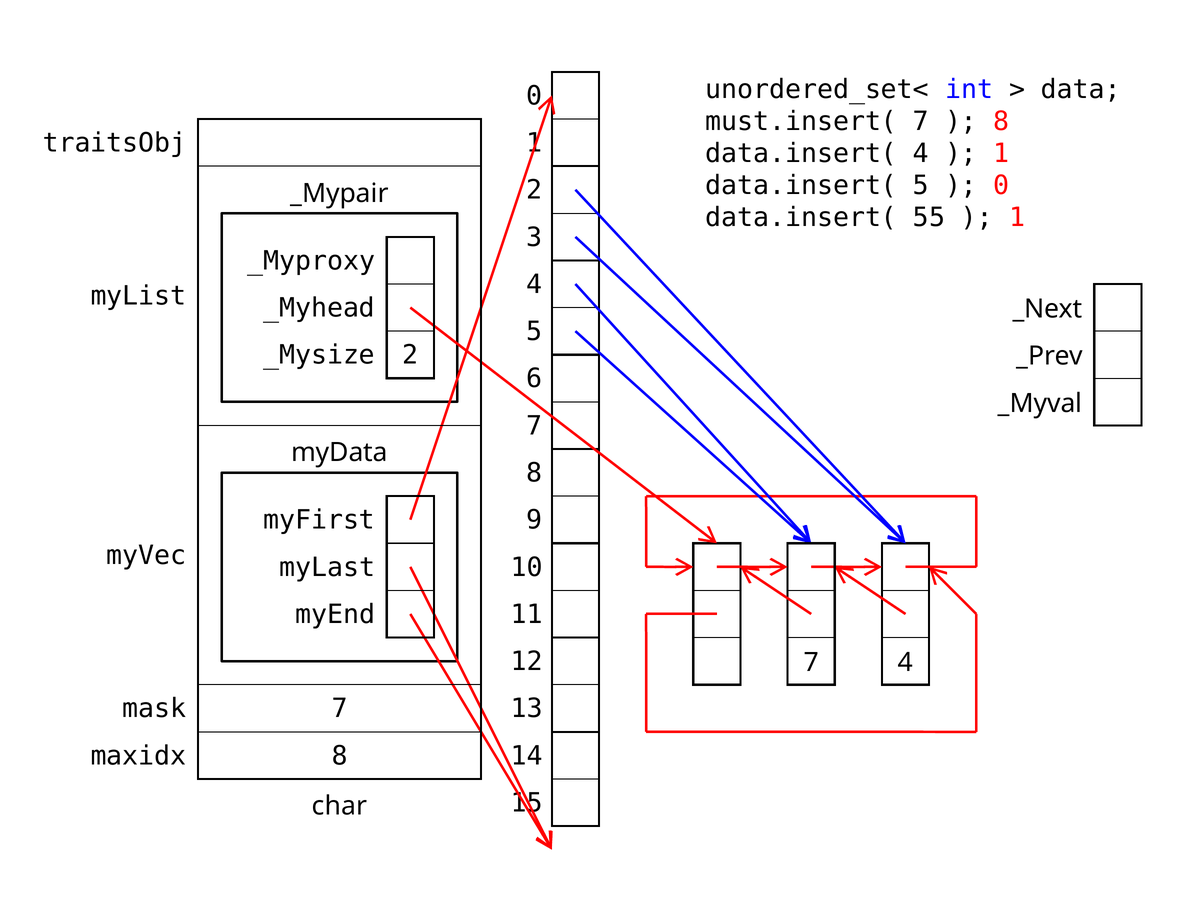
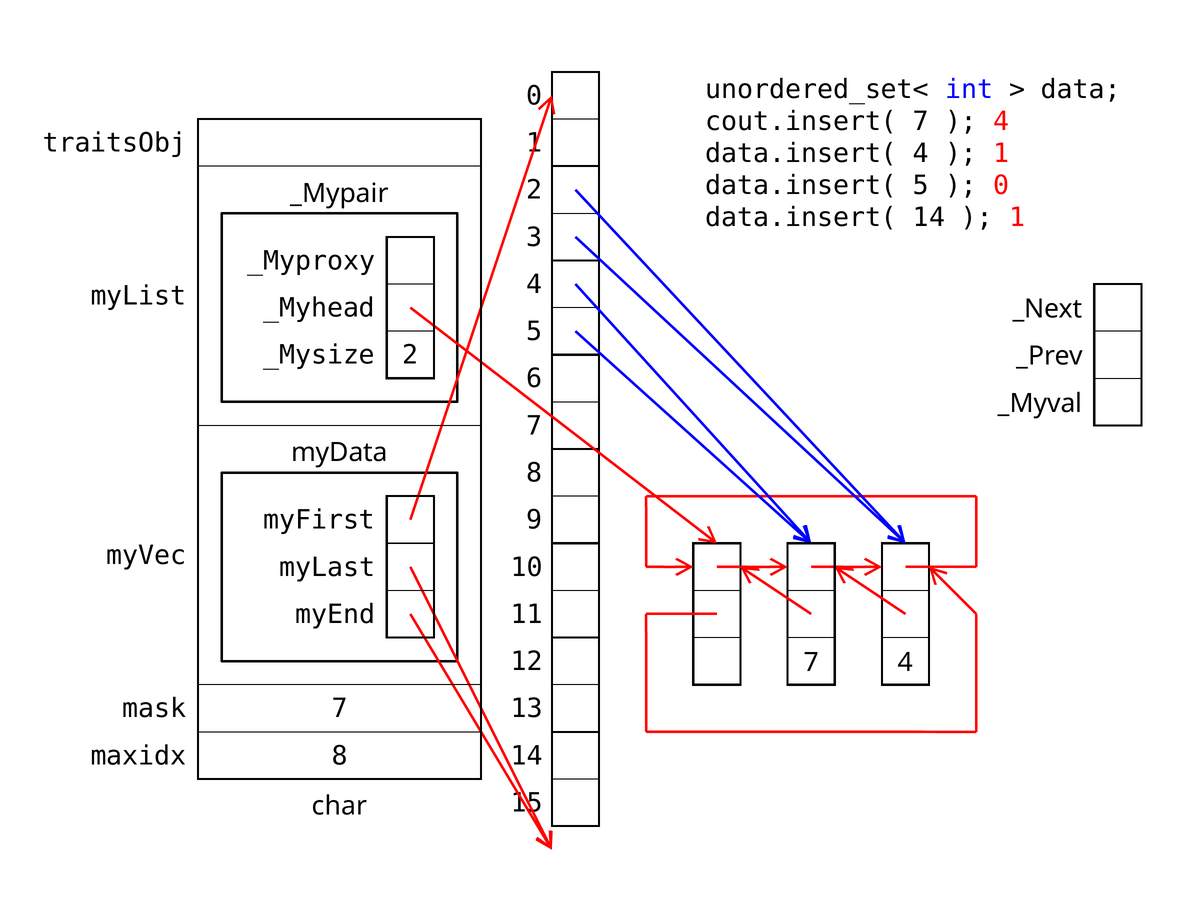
must.insert(: must.insert( -> cout.insert(
8 at (1001, 122): 8 -> 4
data.insert( 55: 55 -> 14
